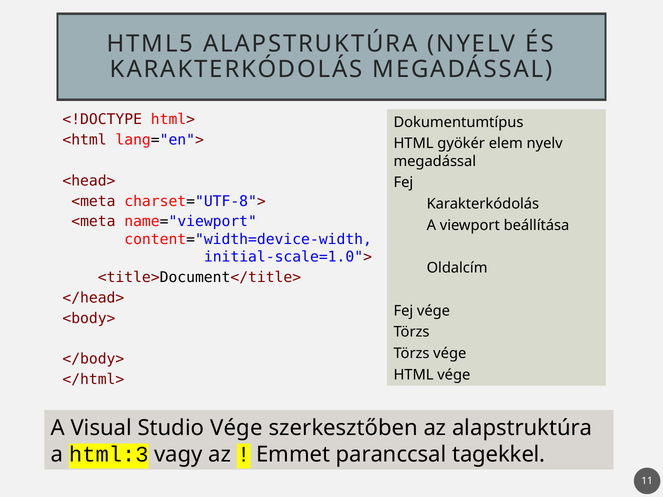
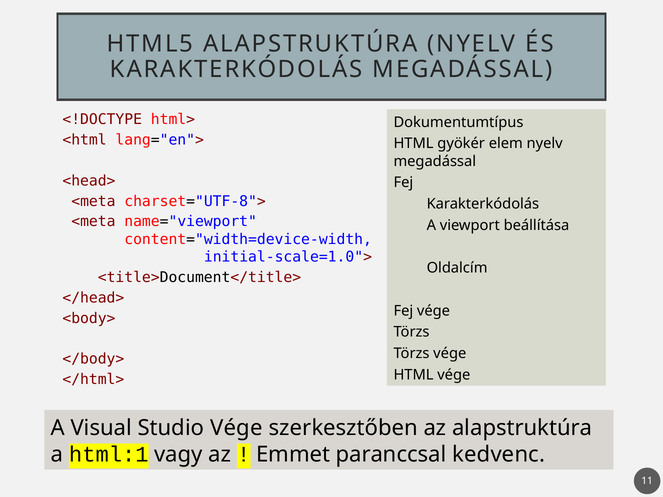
html:3: html:3 -> html:1
tagekkel: tagekkel -> kedvenc
